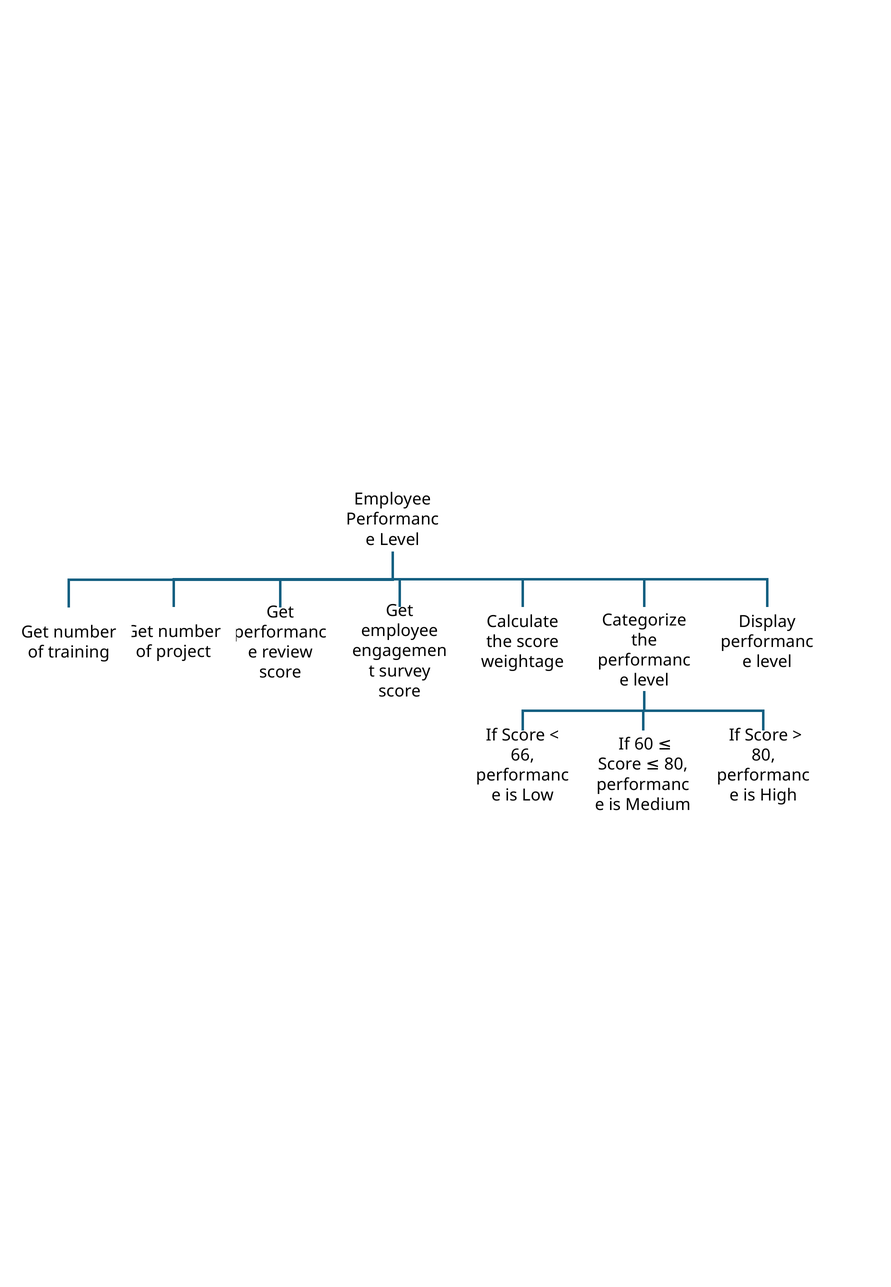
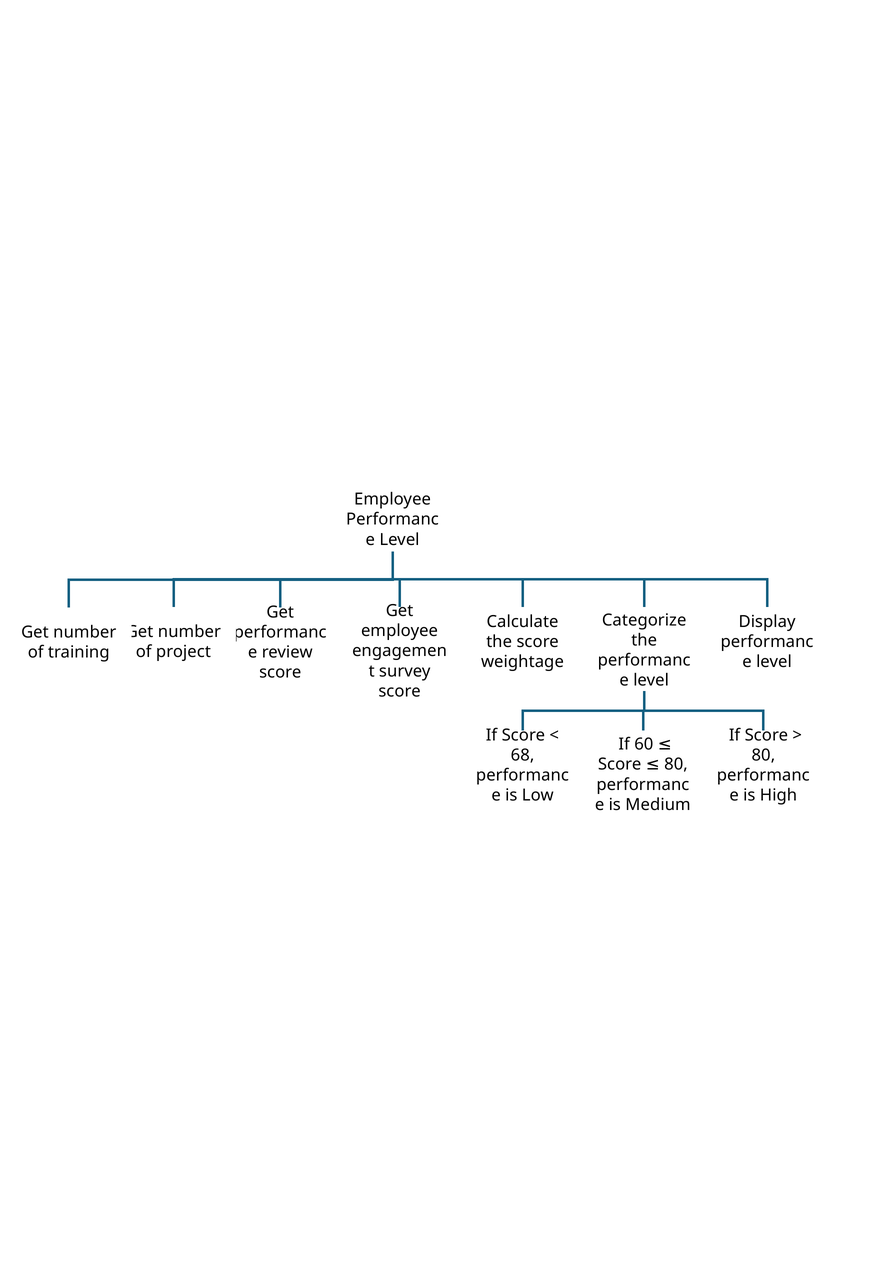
66: 66 -> 68
